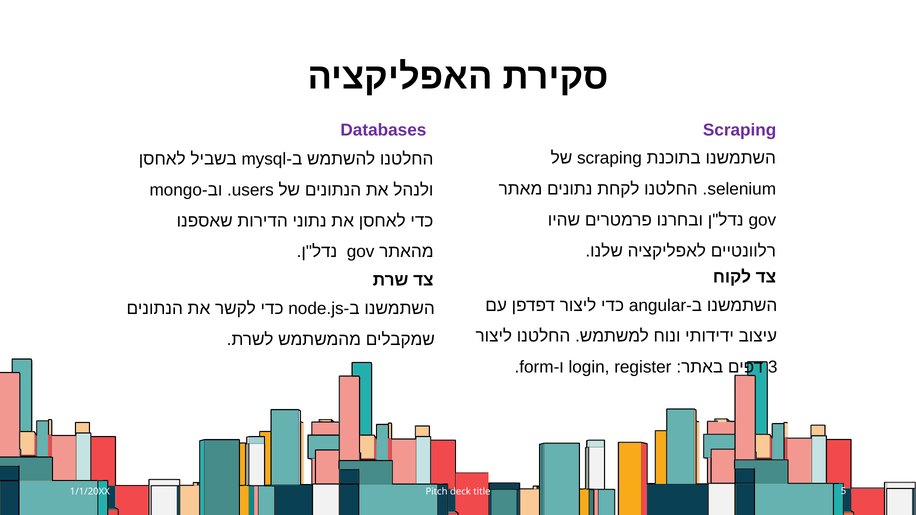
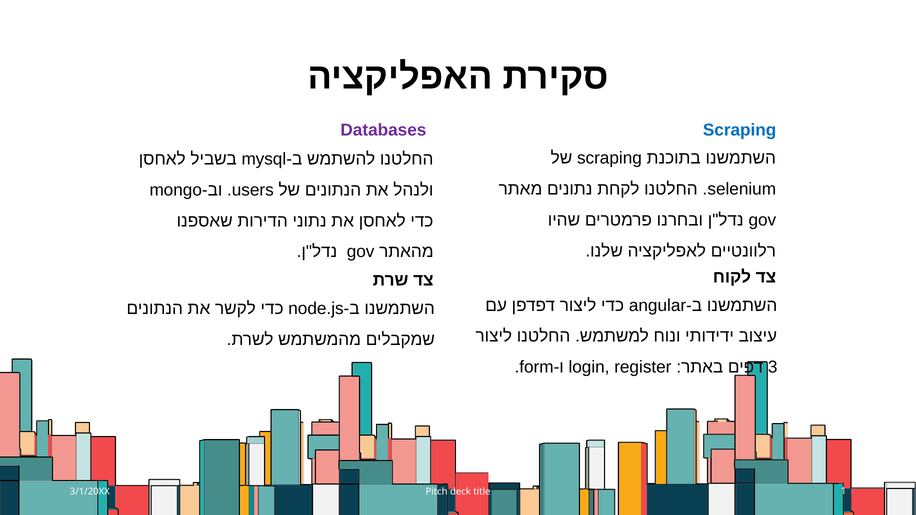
Scraping at (740, 130) colour: purple -> blue
1/1/20XX: 1/1/20XX -> 3/1/20XX
5: 5 -> 1
